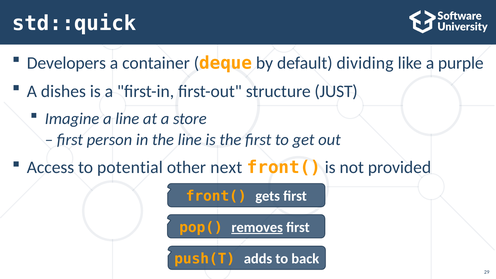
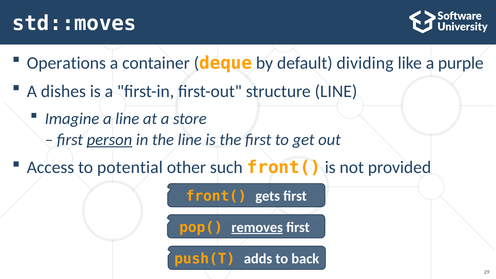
std::quick: std::quick -> std::moves
Developers: Developers -> Operations
structure JUST: JUST -> LINE
person underline: none -> present
next: next -> such
